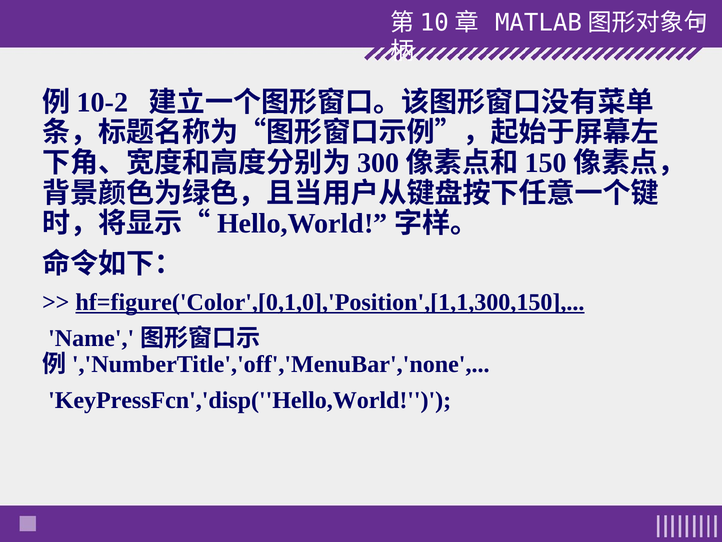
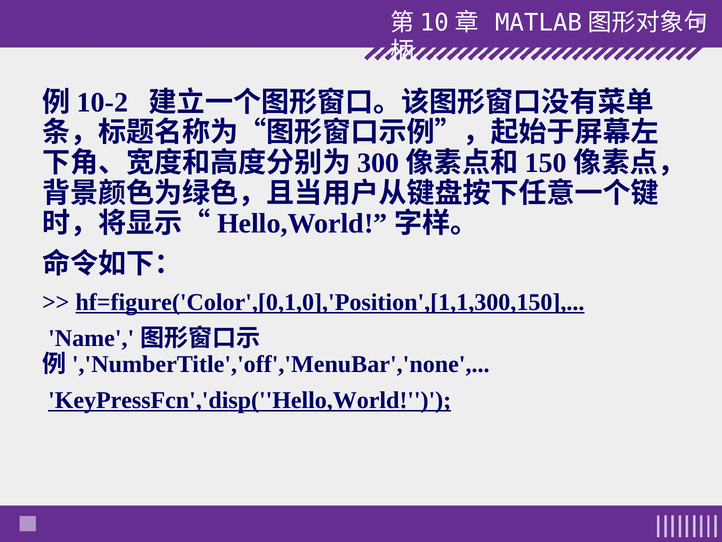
KeyPressFcn','disp(''Hello,World underline: none -> present
